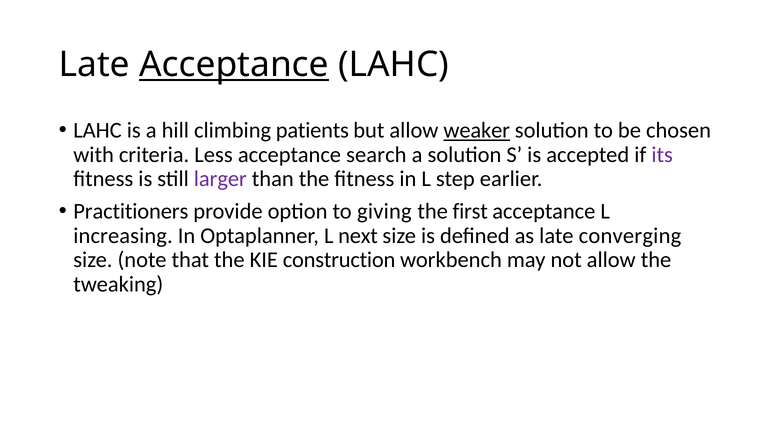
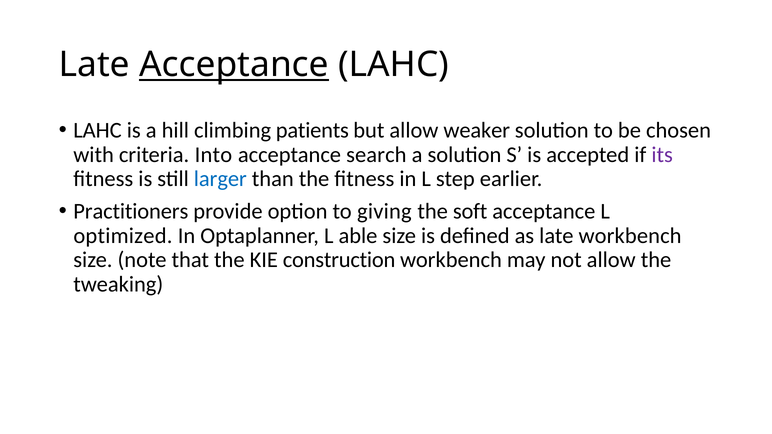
weaker underline: present -> none
Less: Less -> Into
larger colour: purple -> blue
first: first -> soft
increasing: increasing -> optimized
next: next -> able
late converging: converging -> workbench
